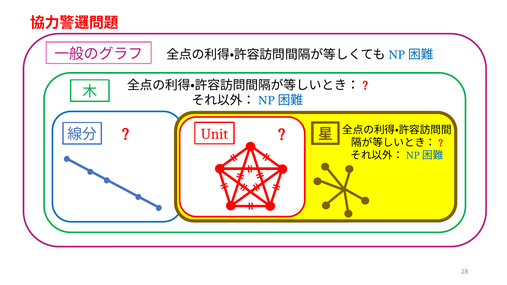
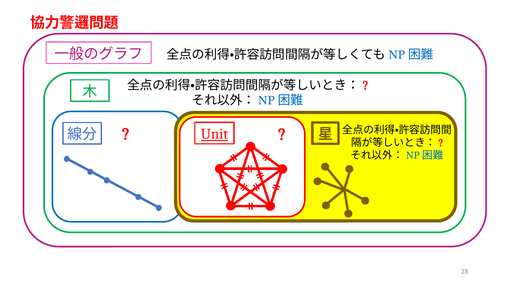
Unit underline: none -> present
